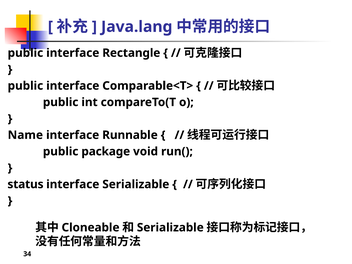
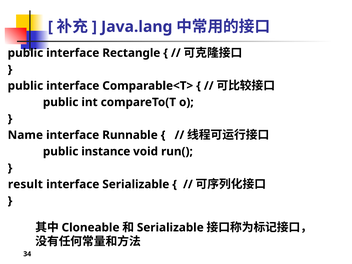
package: package -> instance
status: status -> result
